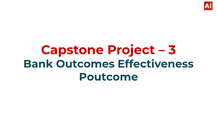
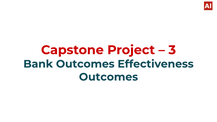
Poutcome at (108, 77): Poutcome -> Outcomes
